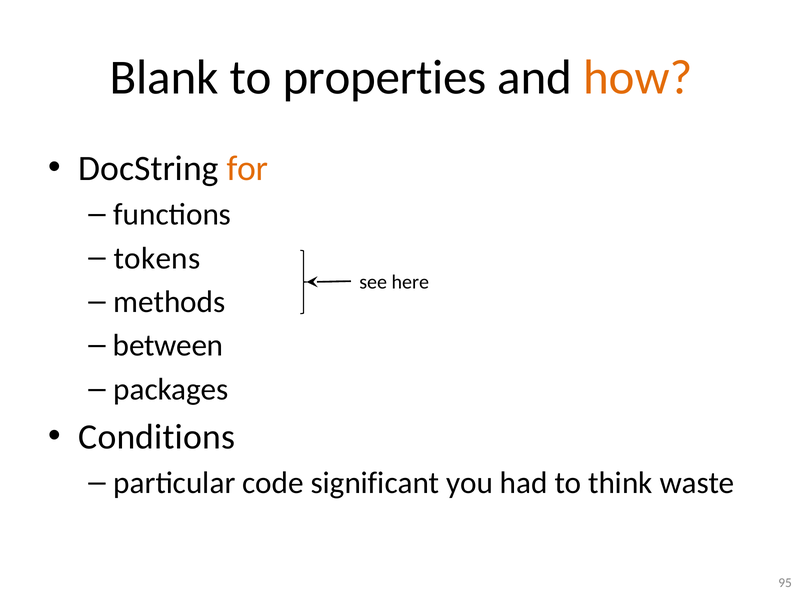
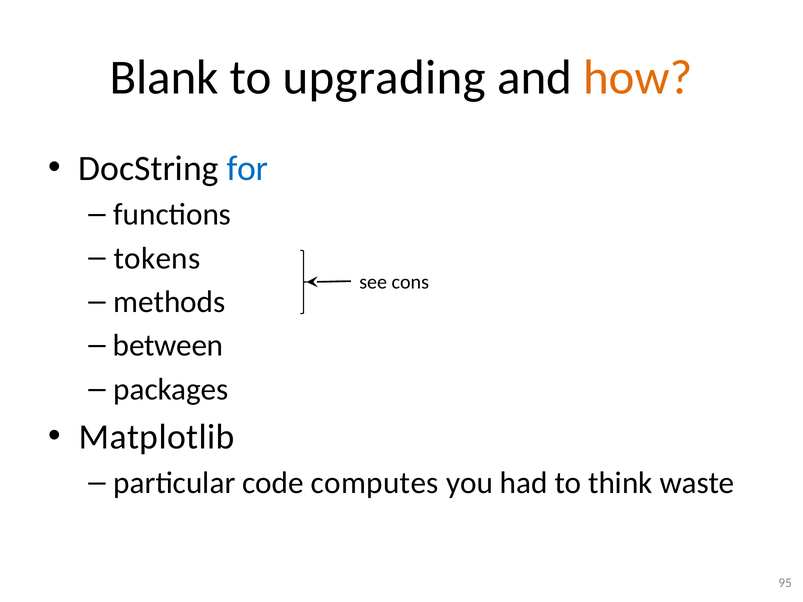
properties: properties -> upgrading
for colour: orange -> blue
here: here -> cons
Conditions: Conditions -> Matplotlib
significant: significant -> computes
